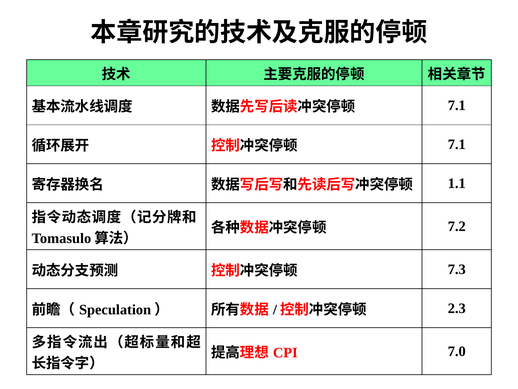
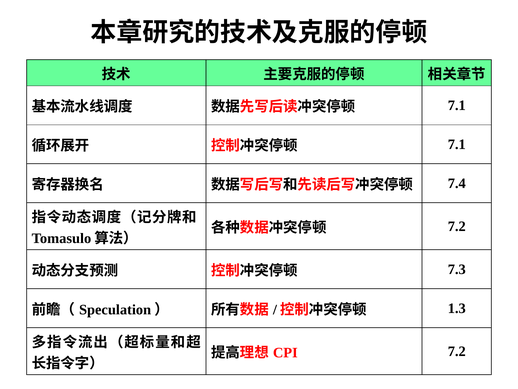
1.1: 1.1 -> 7.4
2.3: 2.3 -> 1.3
7.0 at (457, 351): 7.0 -> 7.2
